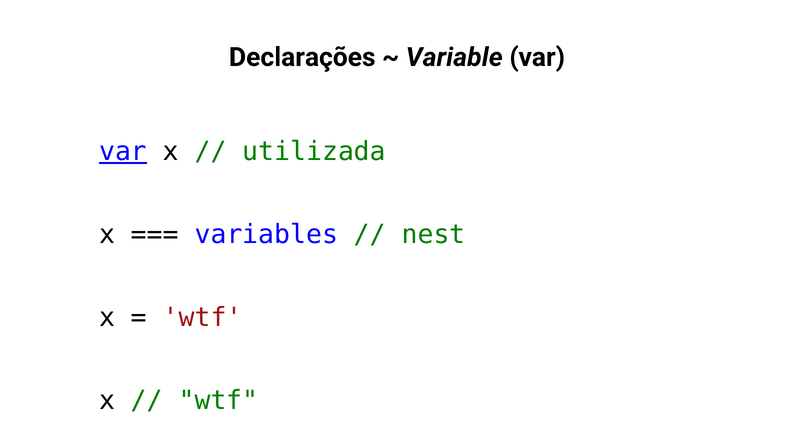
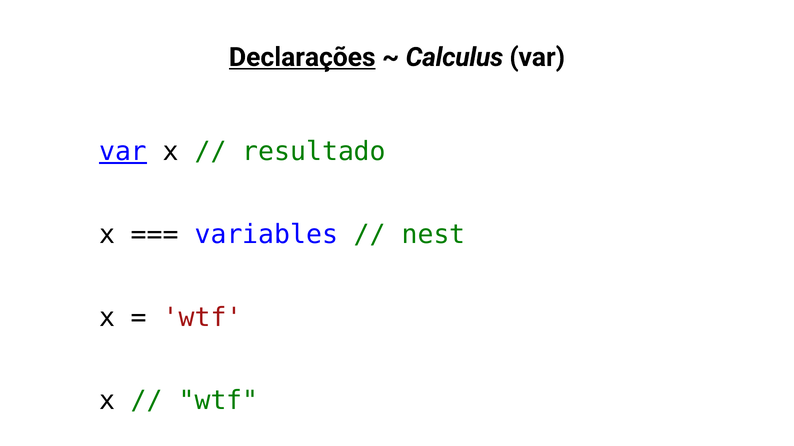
Declarações underline: none -> present
Variable: Variable -> Calculus
utilizada: utilizada -> resultado
